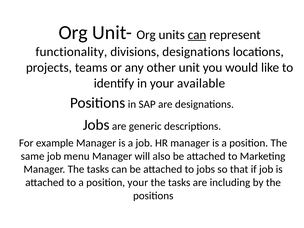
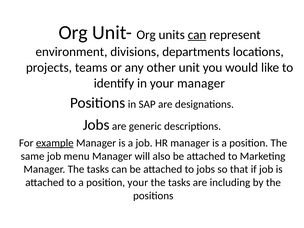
functionality: functionality -> environment
divisions designations: designations -> departments
your available: available -> manager
example underline: none -> present
